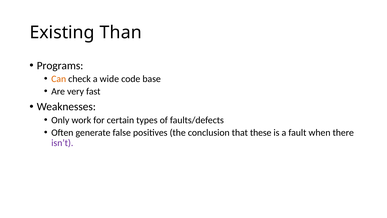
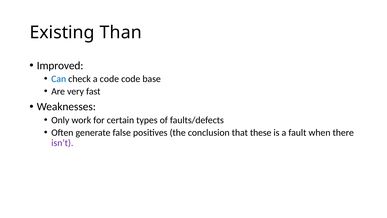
Programs: Programs -> Improved
Can colour: orange -> blue
a wide: wide -> code
